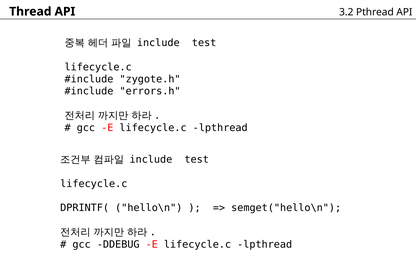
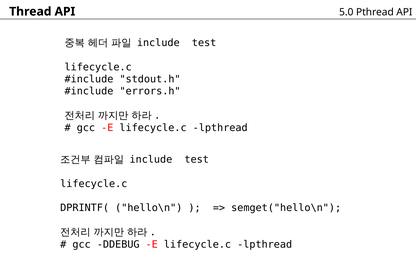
3.2: 3.2 -> 5.0
zygote.h: zygote.h -> stdout.h
